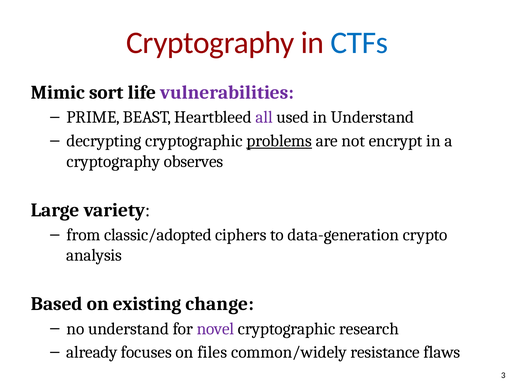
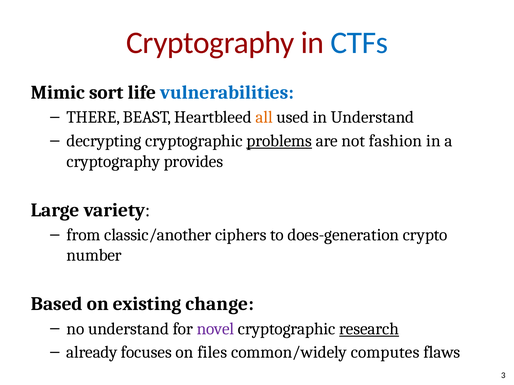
vulnerabilities colour: purple -> blue
PRIME: PRIME -> THERE
all colour: purple -> orange
encrypt: encrypt -> fashion
observes: observes -> provides
classic/adopted: classic/adopted -> classic/another
data-generation: data-generation -> does-generation
analysis: analysis -> number
research underline: none -> present
resistance: resistance -> computes
